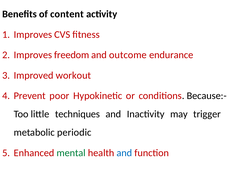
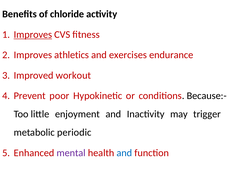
content: content -> chloride
Improves at (33, 34) underline: none -> present
freedom: freedom -> athletics
outcome: outcome -> exercises
techniques: techniques -> enjoyment
mental colour: green -> purple
